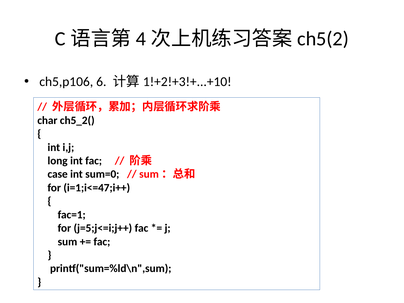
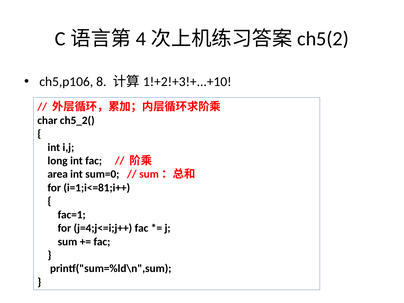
6: 6 -> 8
case: case -> area
i=1;i<=47;i++: i=1;i<=47;i++ -> i=1;i<=81;i++
j=5;j<=i;j++: j=5;j<=i;j++ -> j=4;j<=i;j++
